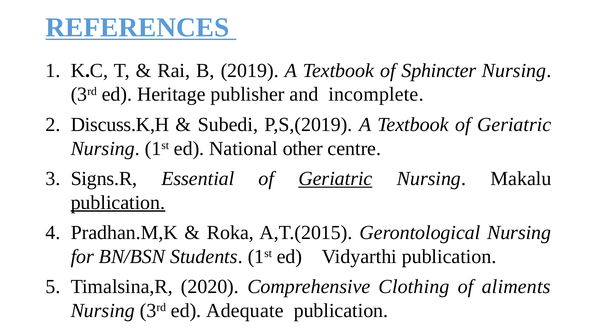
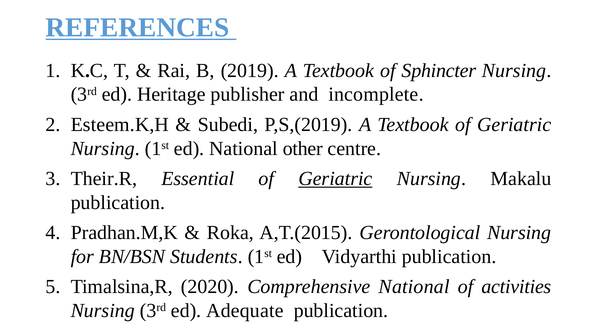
Discuss.K,H: Discuss.K,H -> Esteem.K,H
Signs.R: Signs.R -> Their.R
publication at (118, 202) underline: present -> none
Comprehensive Clothing: Clothing -> National
aliments: aliments -> activities
